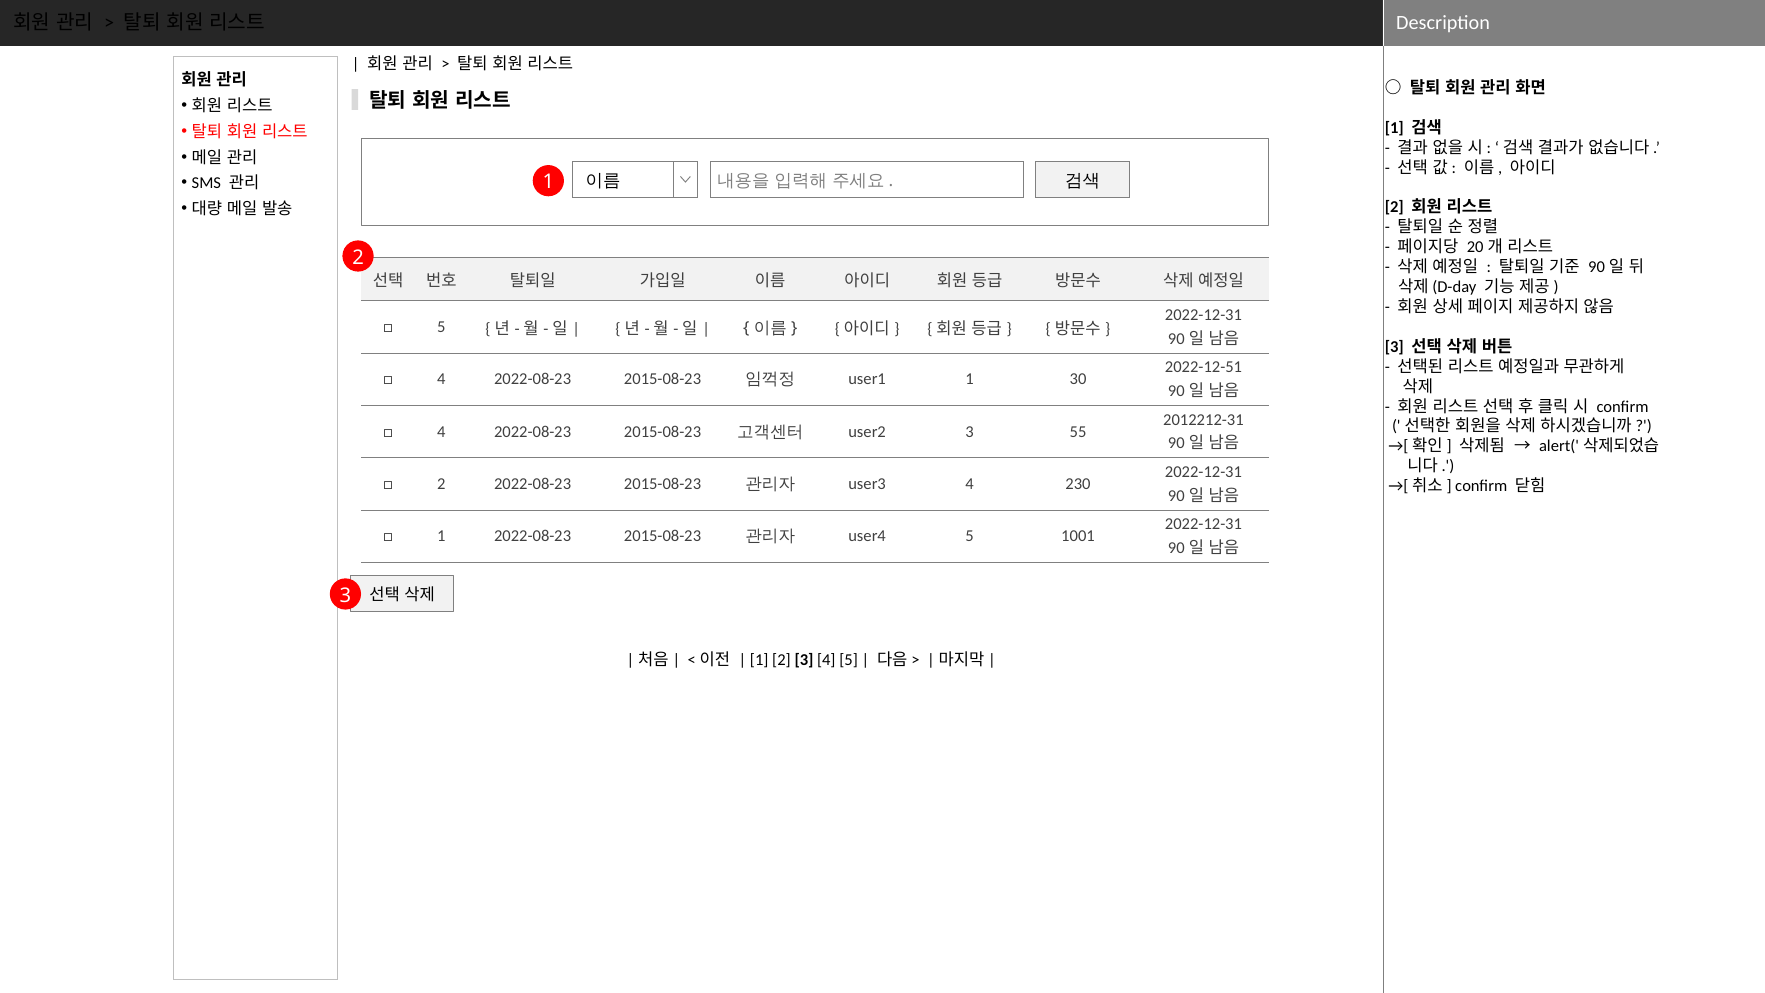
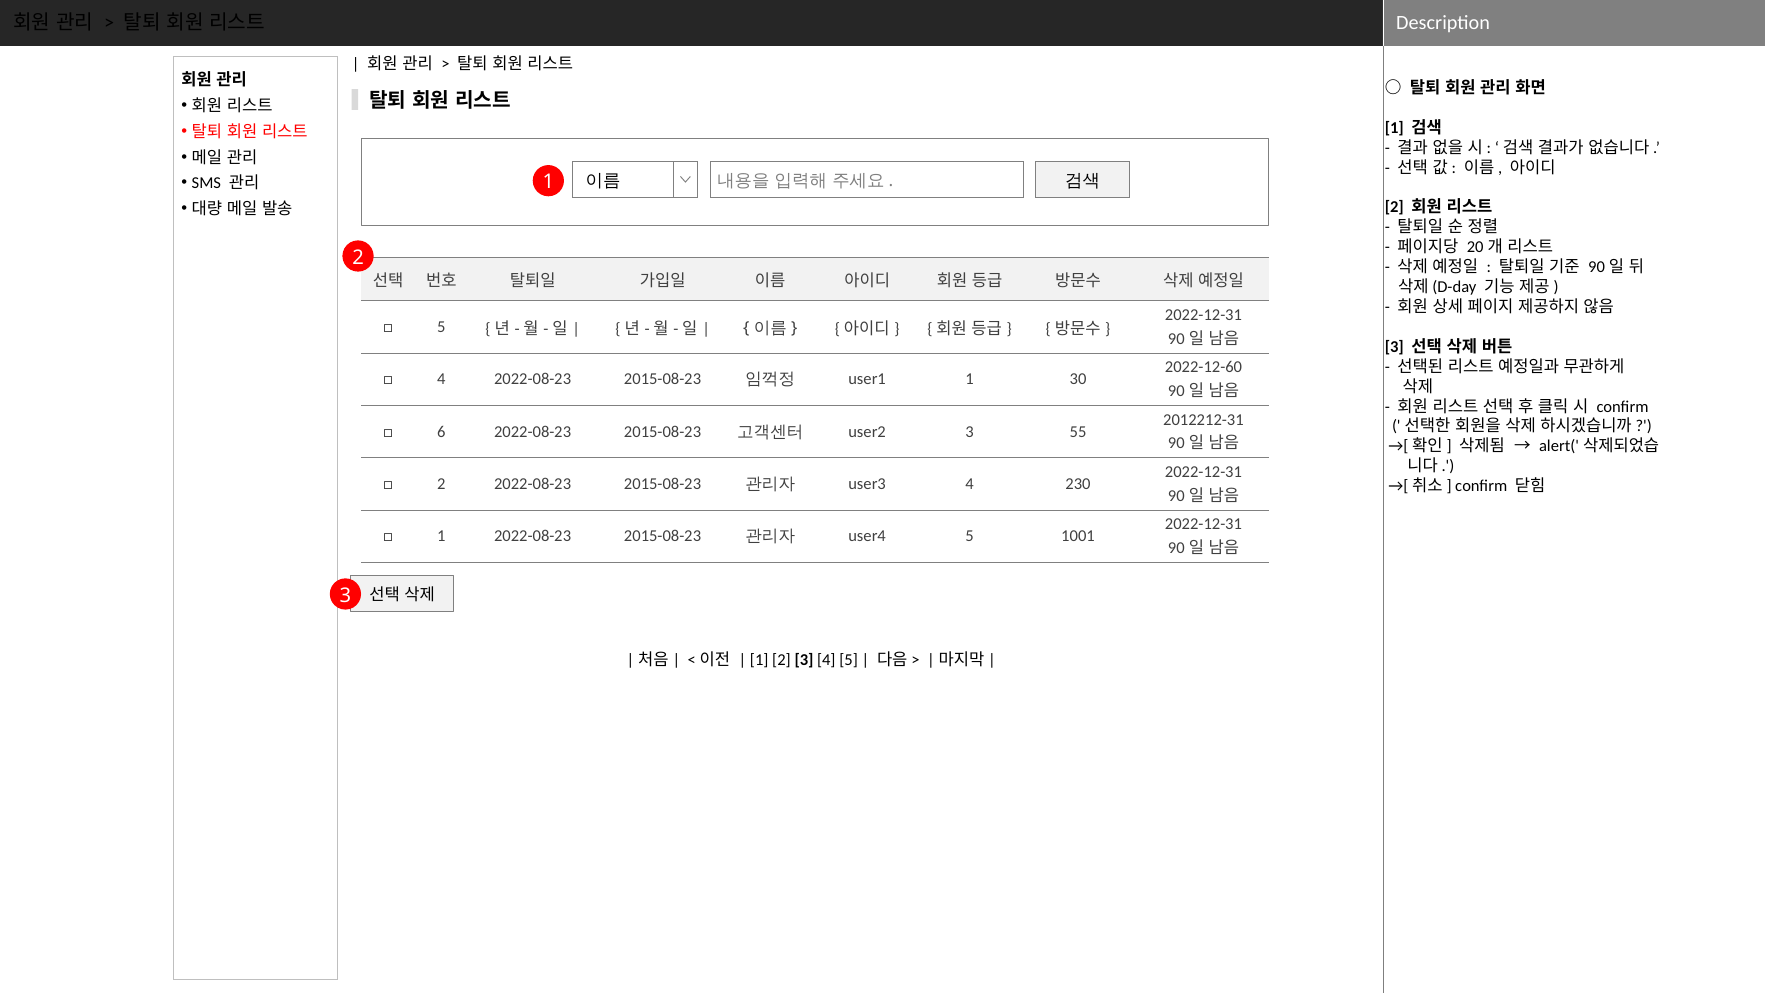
2022-12-51: 2022-12-51 -> 2022-12-60
4 at (441, 432): 4 -> 6
